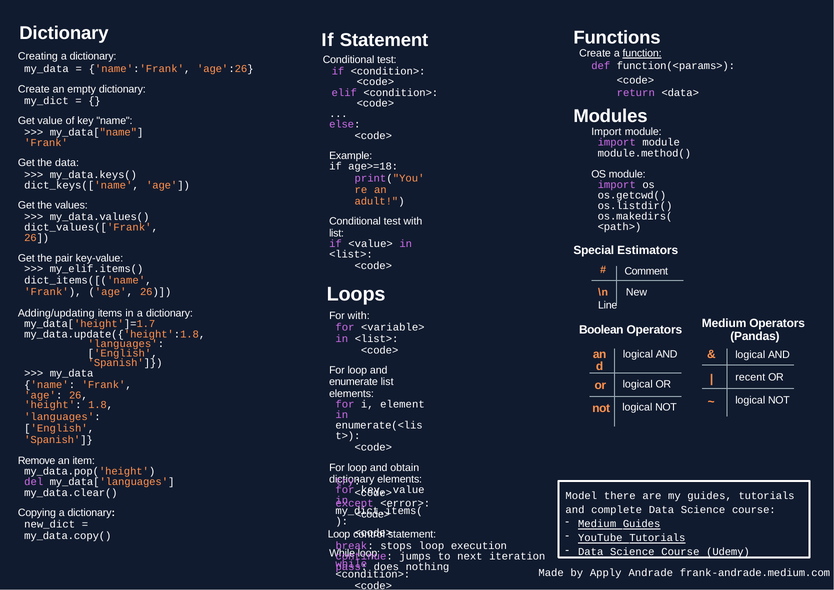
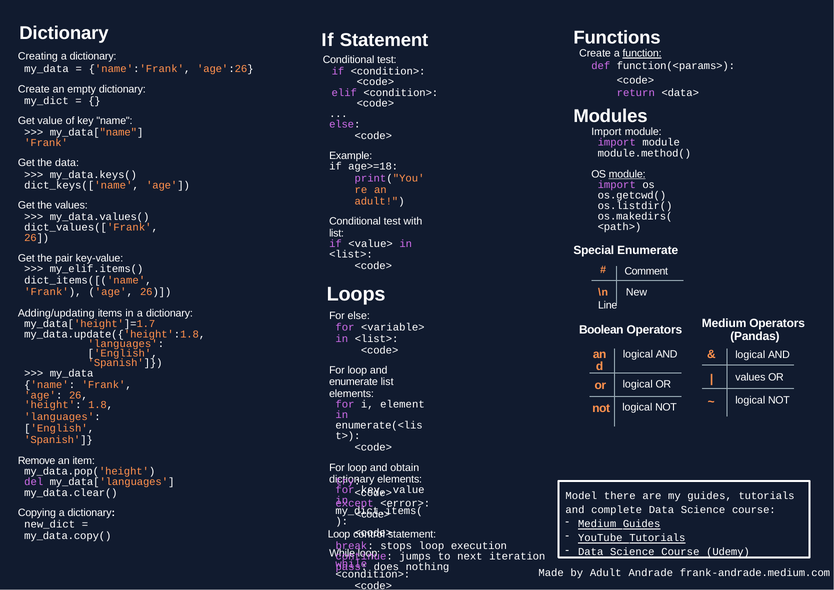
module at (627, 174) underline: none -> present
Special Estimators: Estimators -> Enumerate
For with: with -> else
recent at (750, 378): recent -> values
by Apply: Apply -> Adult
